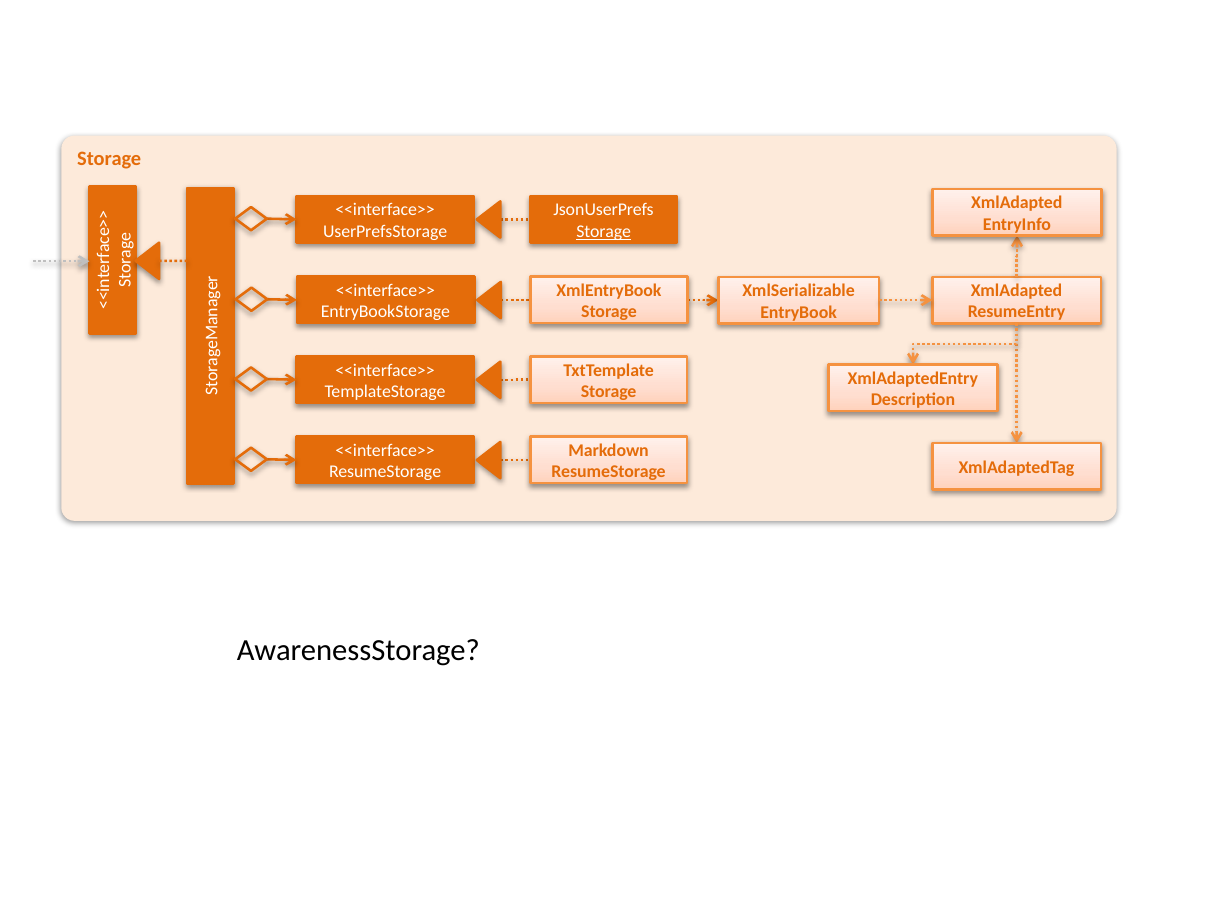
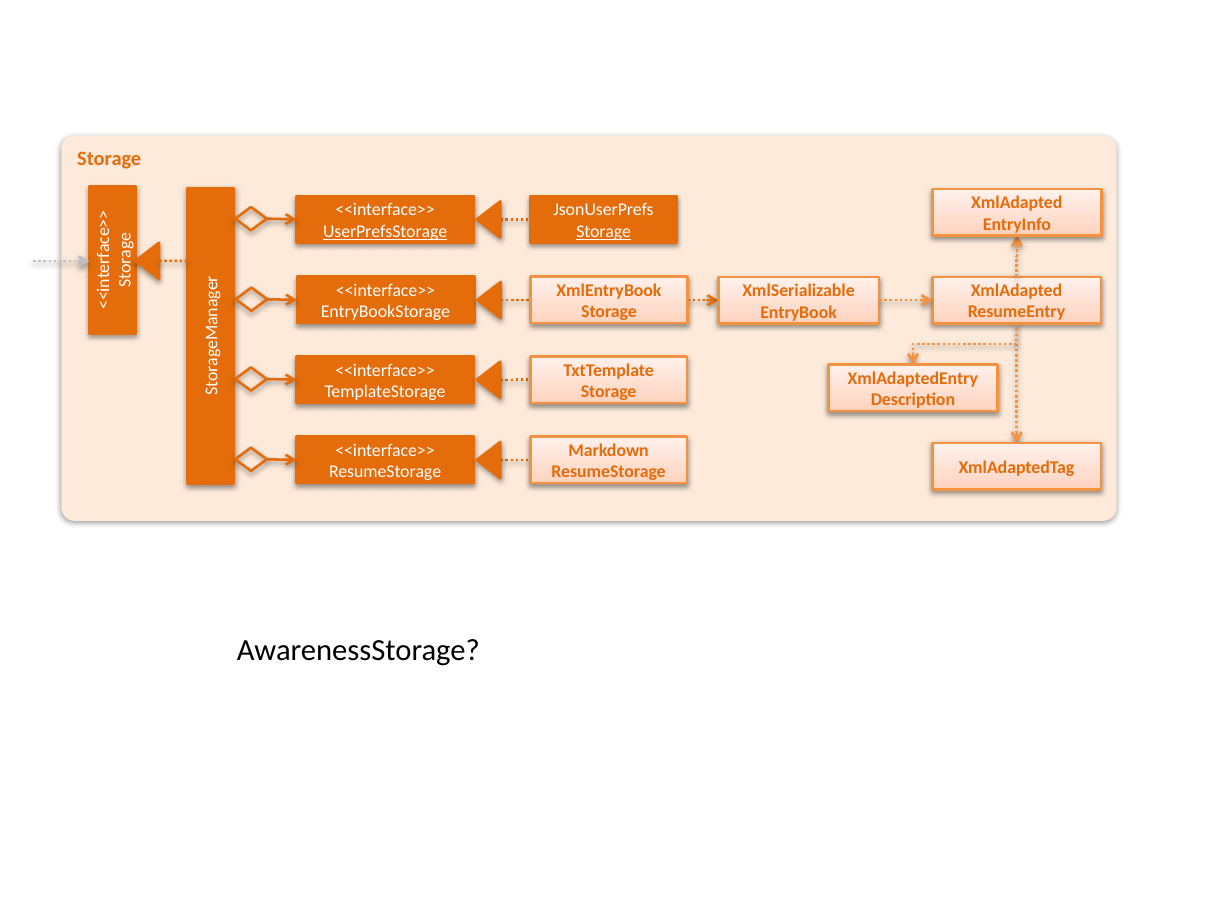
UserPrefsStorage underline: none -> present
